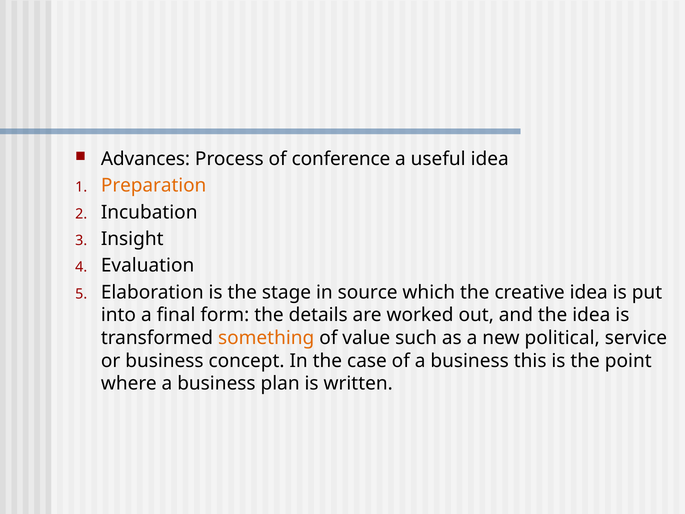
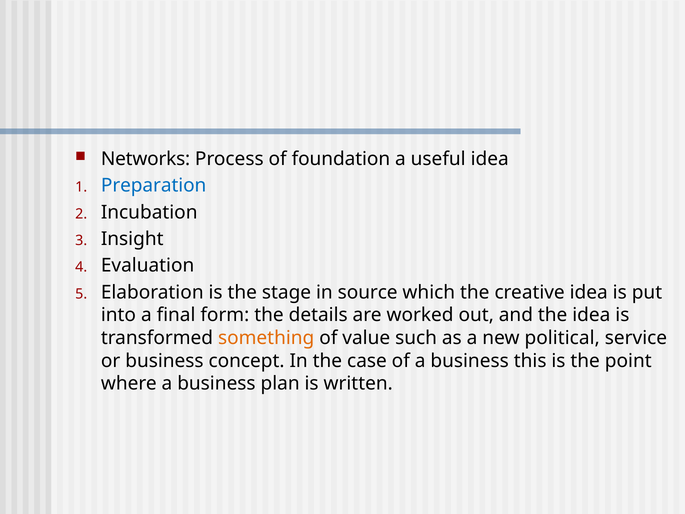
Advances: Advances -> Networks
conference: conference -> foundation
Preparation colour: orange -> blue
